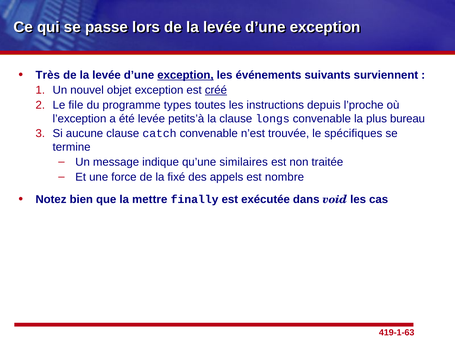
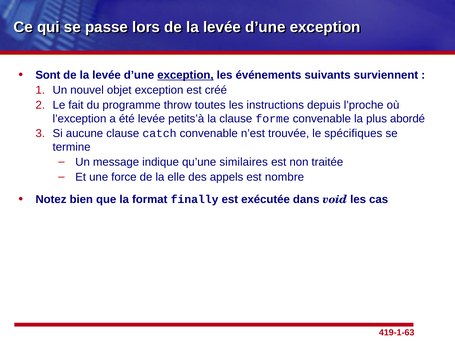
Très: Très -> Sont
créé underline: present -> none
file: file -> fait
types: types -> throw
longs: longs -> forme
bureau: bureau -> abordé
fixé: fixé -> elle
mettre: mettre -> format
